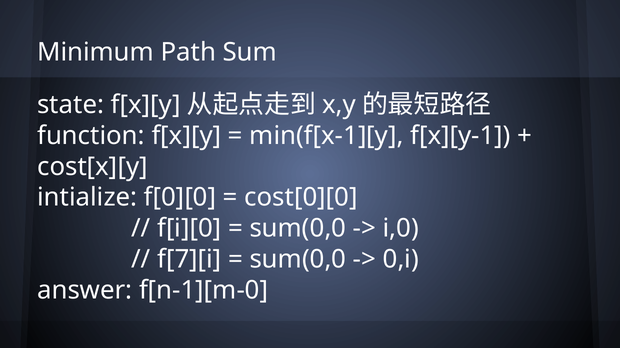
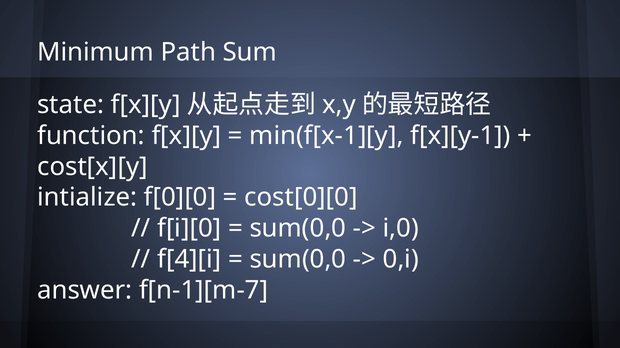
f[7][i: f[7][i -> f[4][i
f[n-1][m-0: f[n-1][m-0 -> f[n-1][m-7
